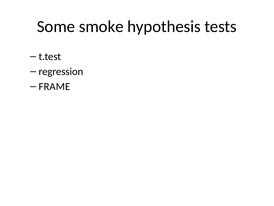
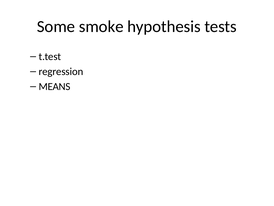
FRAME: FRAME -> MEANS
